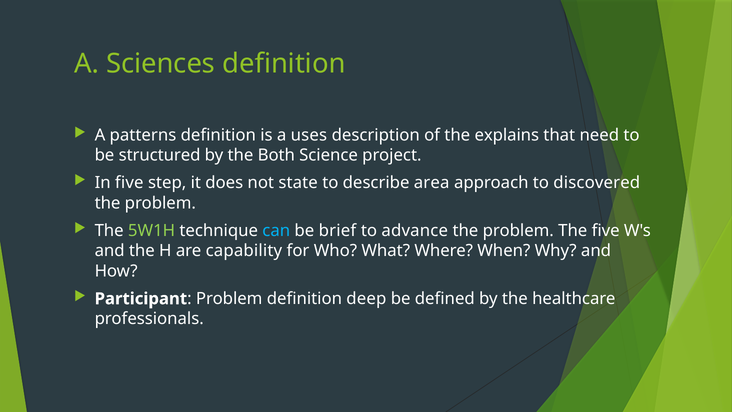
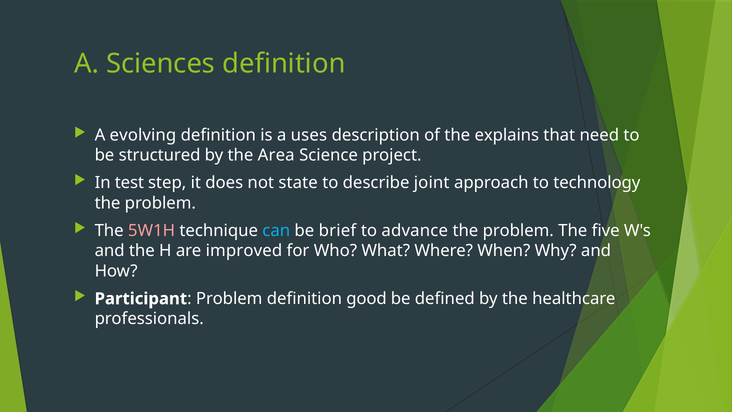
patterns: patterns -> evolving
Both: Both -> Area
In five: five -> test
area: area -> joint
discovered: discovered -> technology
5W1H colour: light green -> pink
capability: capability -> improved
deep: deep -> good
